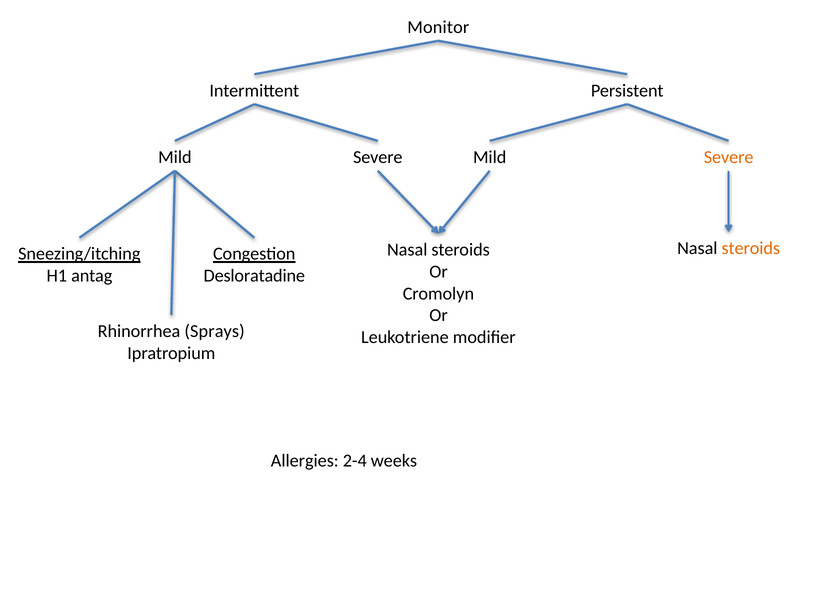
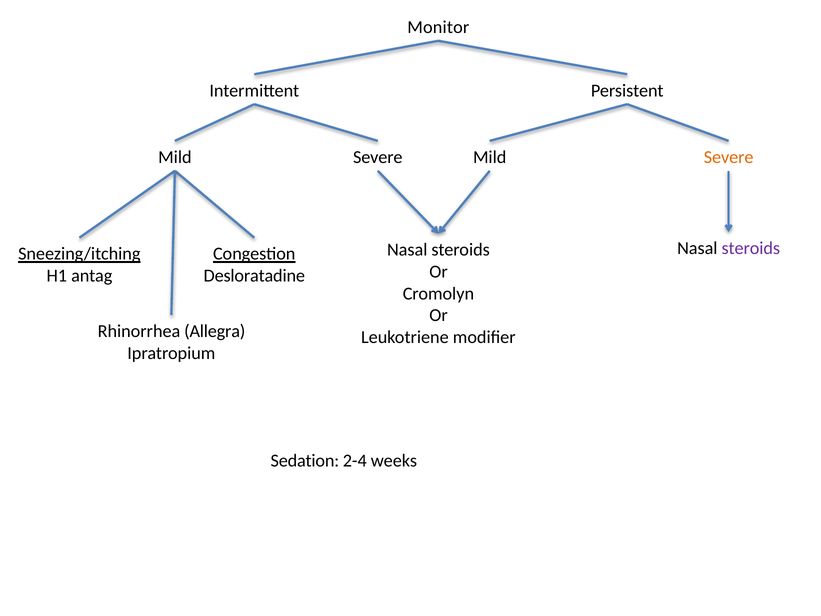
steroids at (751, 248) colour: orange -> purple
Sprays: Sprays -> Allegra
Allergies: Allergies -> Sedation
